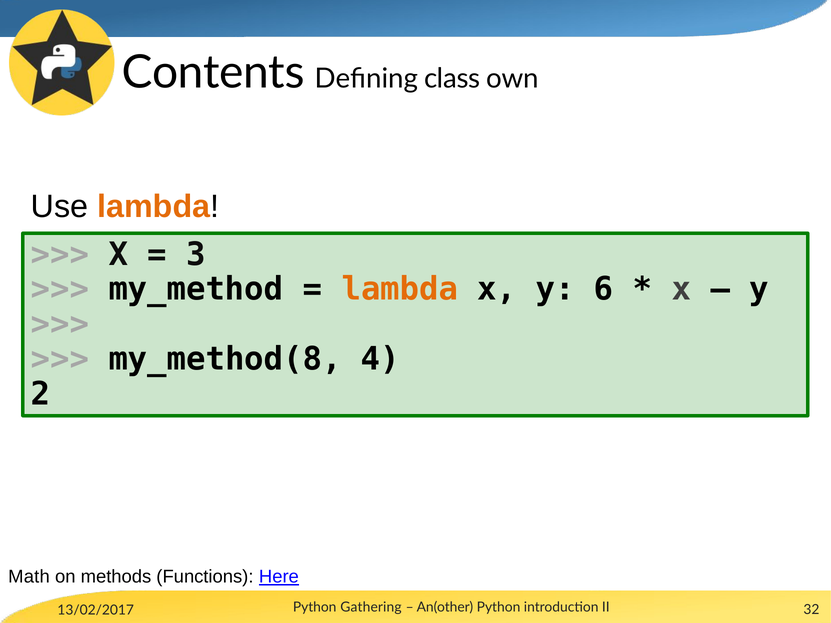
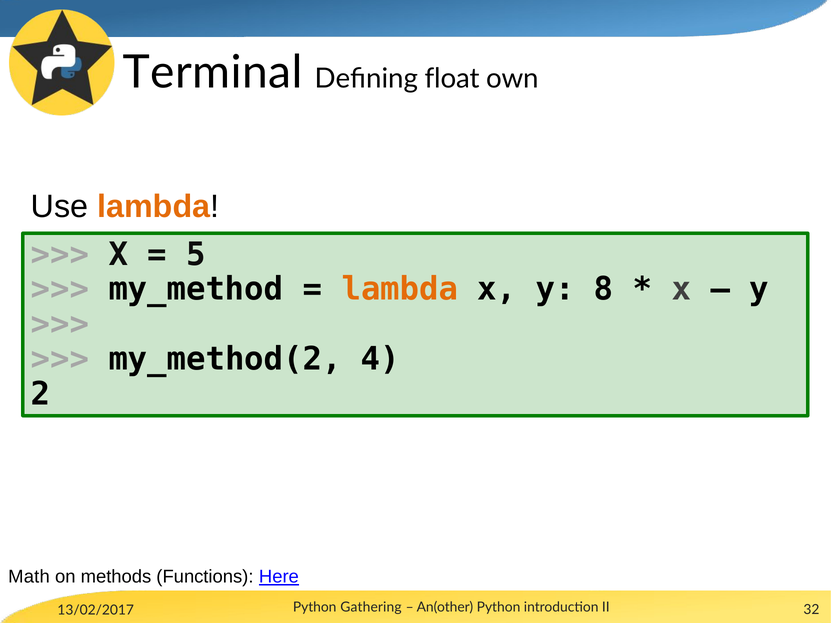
Contents: Contents -> Terminal
class: class -> float
3: 3 -> 5
6: 6 -> 8
my_method(8: my_method(8 -> my_method(2
